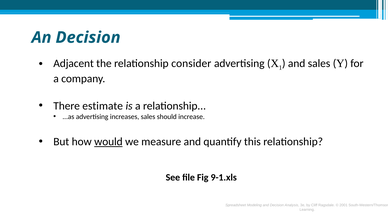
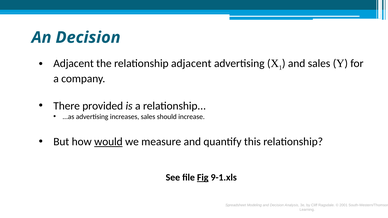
relationship consider: consider -> adjacent
estimate: estimate -> provided
Fig underline: none -> present
